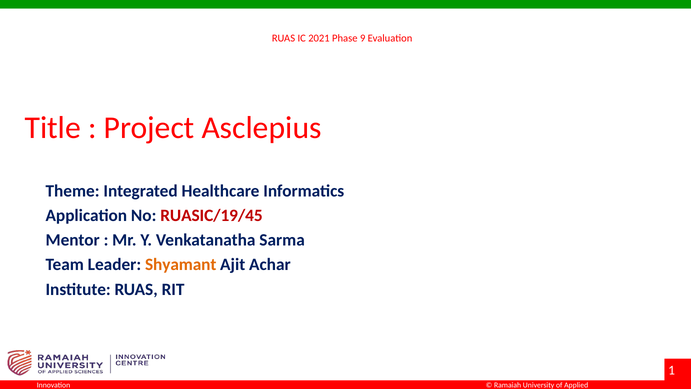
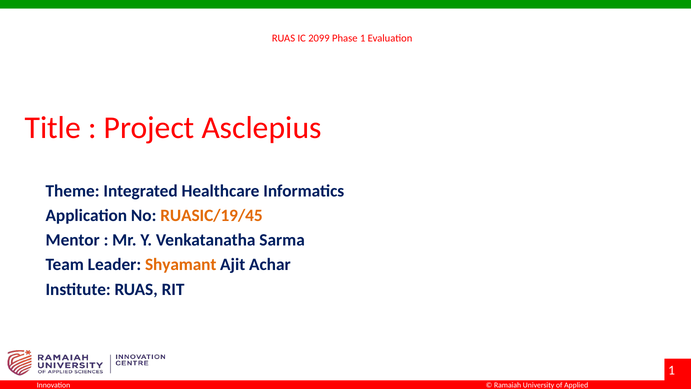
2021: 2021 -> 2099
Phase 9: 9 -> 1
RUASIC/19/45 colour: red -> orange
